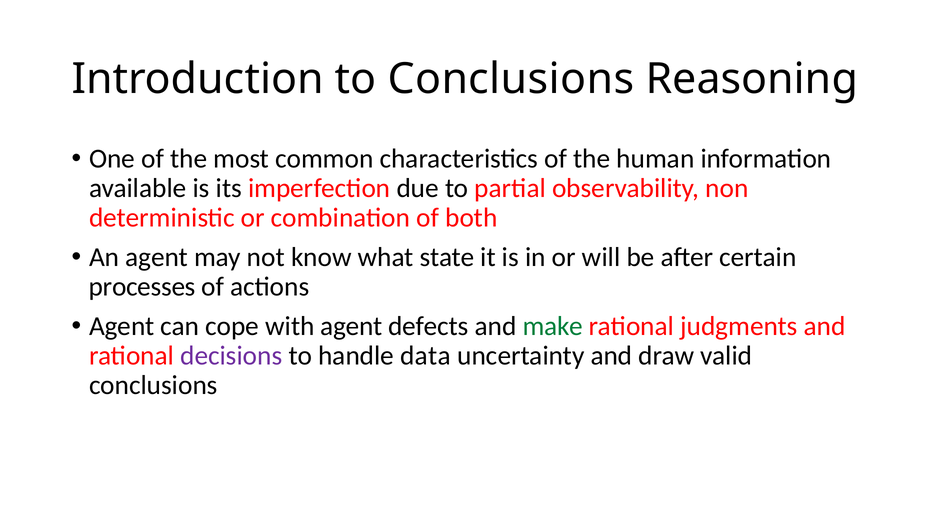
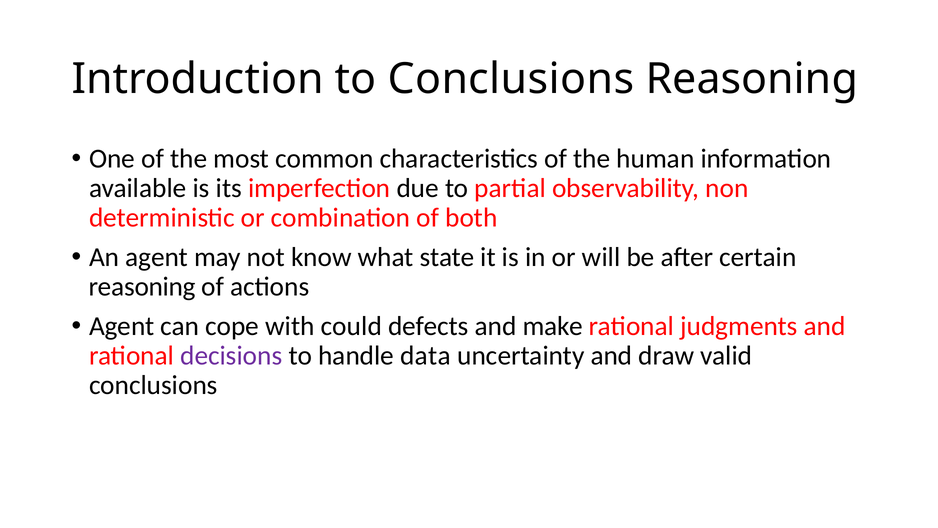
processes at (142, 287): processes -> reasoning
with agent: agent -> could
make colour: green -> black
